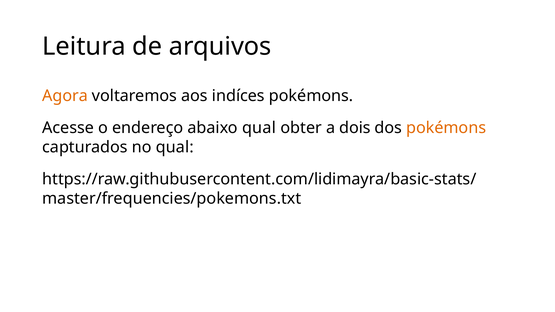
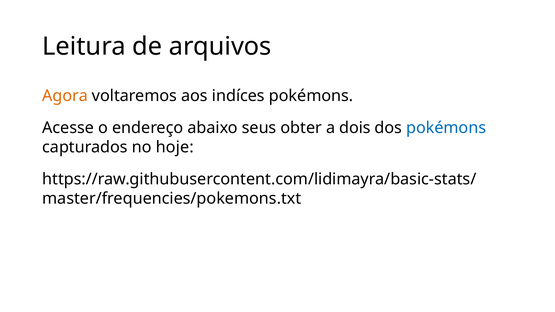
abaixo qual: qual -> seus
pokémons at (446, 128) colour: orange -> blue
no qual: qual -> hoje
